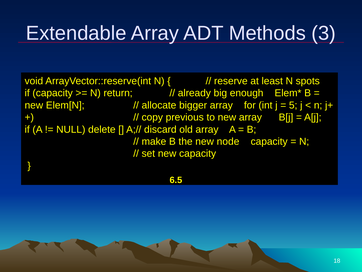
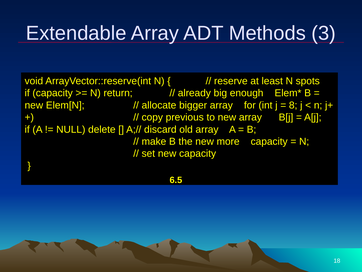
5: 5 -> 8
node: node -> more
